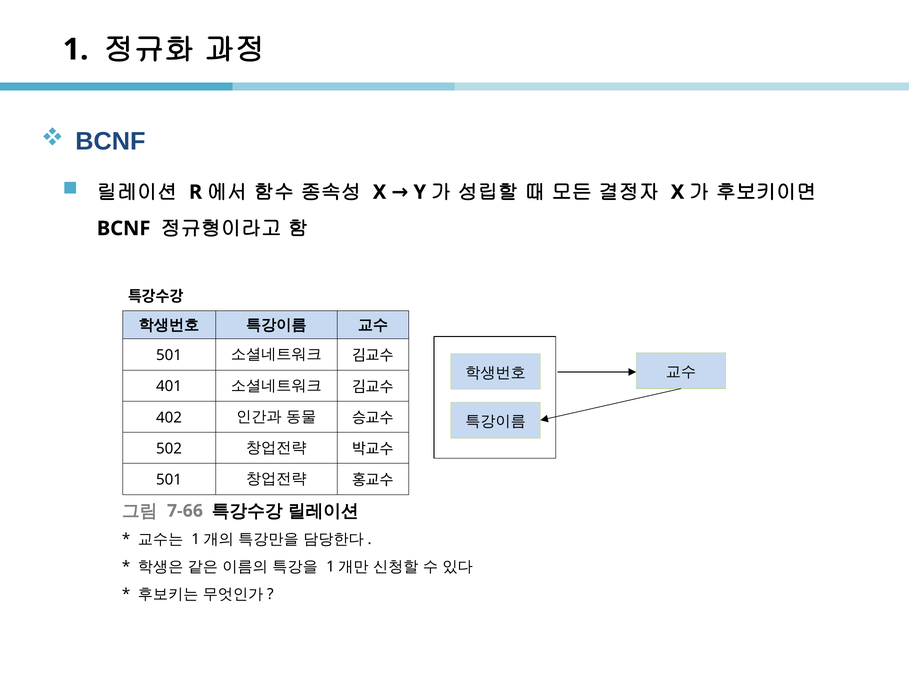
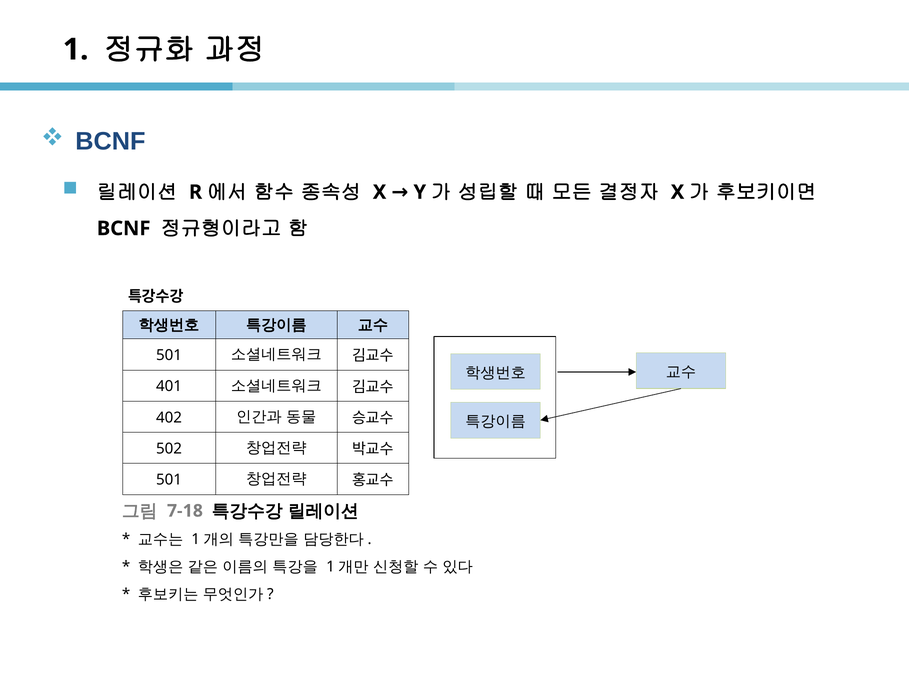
7-66: 7-66 -> 7-18
